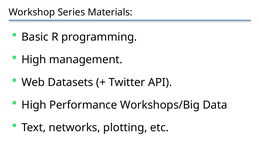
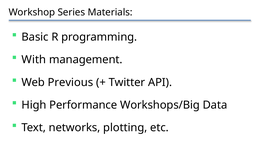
High at (34, 60): High -> With
Datasets: Datasets -> Previous
